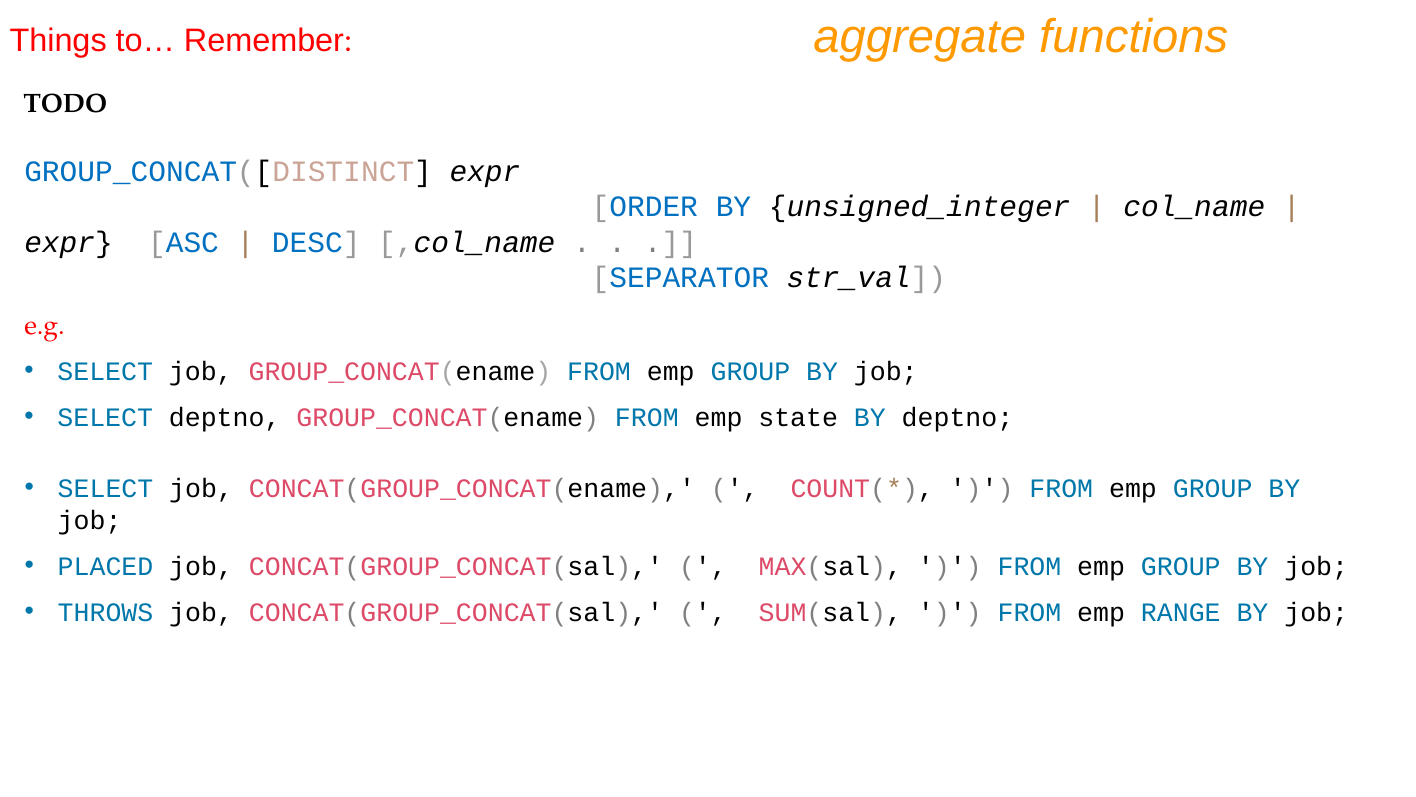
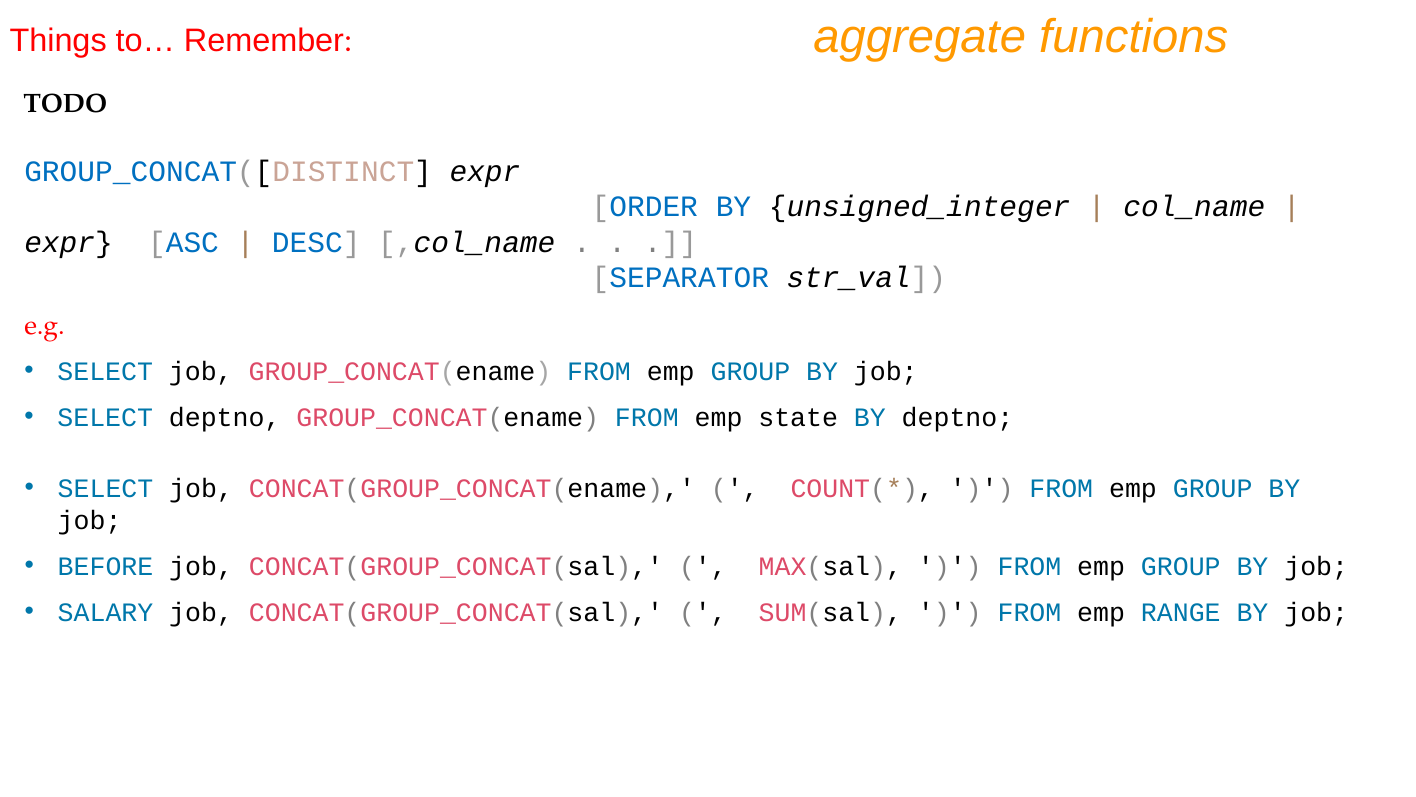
PLACED: PLACED -> BEFORE
THROWS: THROWS -> SALARY
